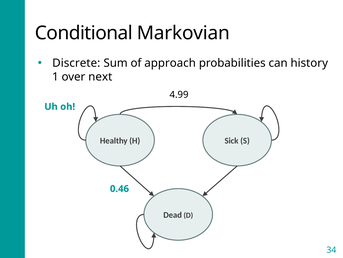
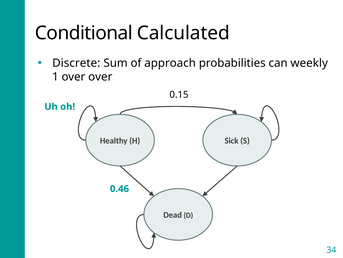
Markovian: Markovian -> Calculated
history: history -> weekly
over next: next -> over
4.99: 4.99 -> 0.15
